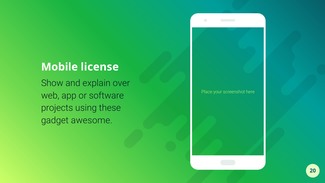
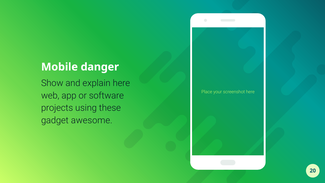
license: license -> danger
explain over: over -> here
